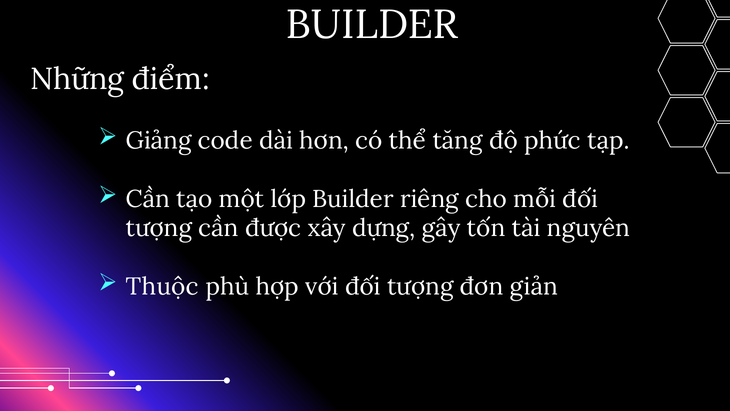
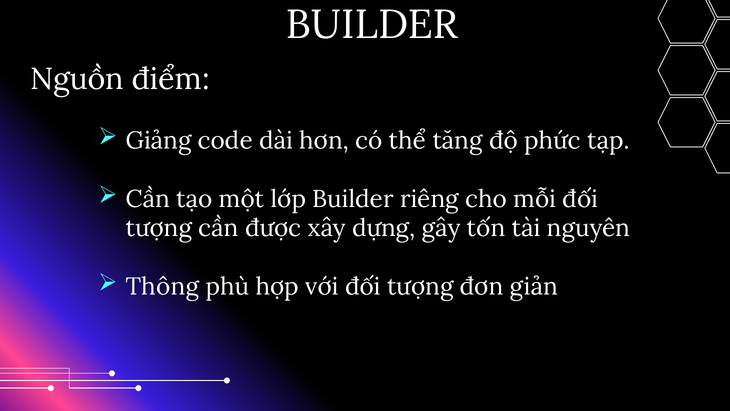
Những: Những -> Nguồn
Thuộc: Thuộc -> Thông
